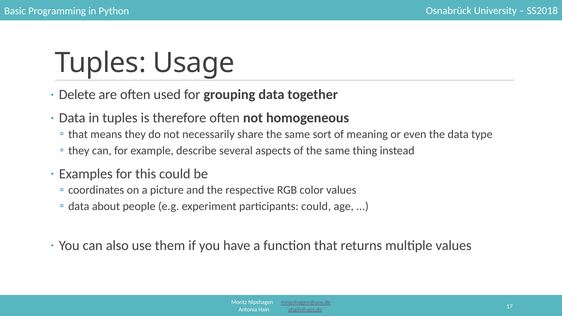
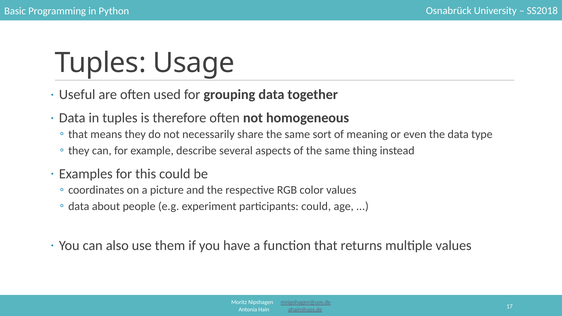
Delete: Delete -> Useful
